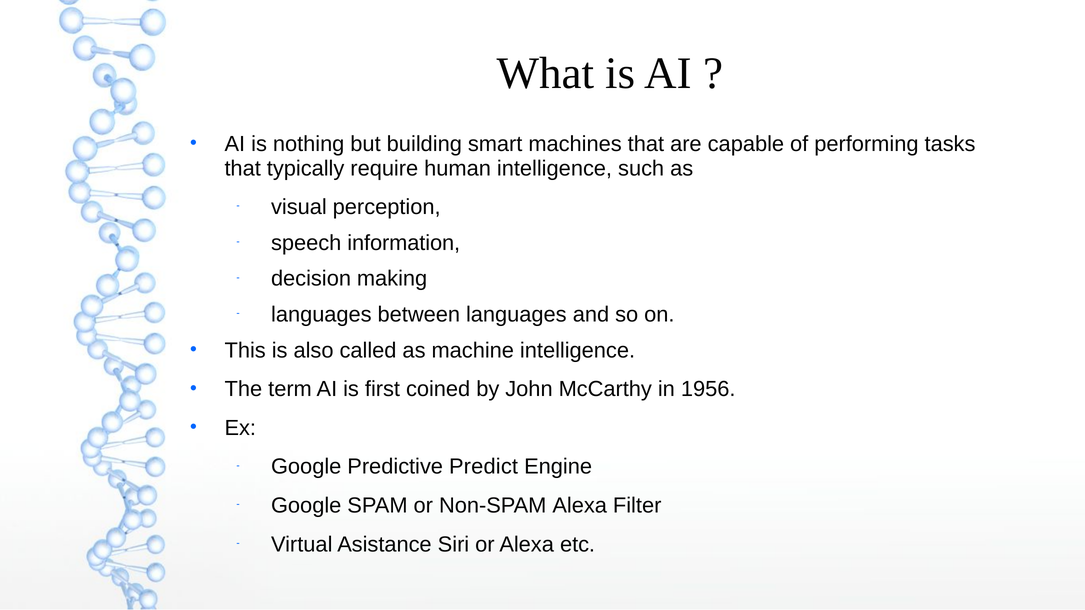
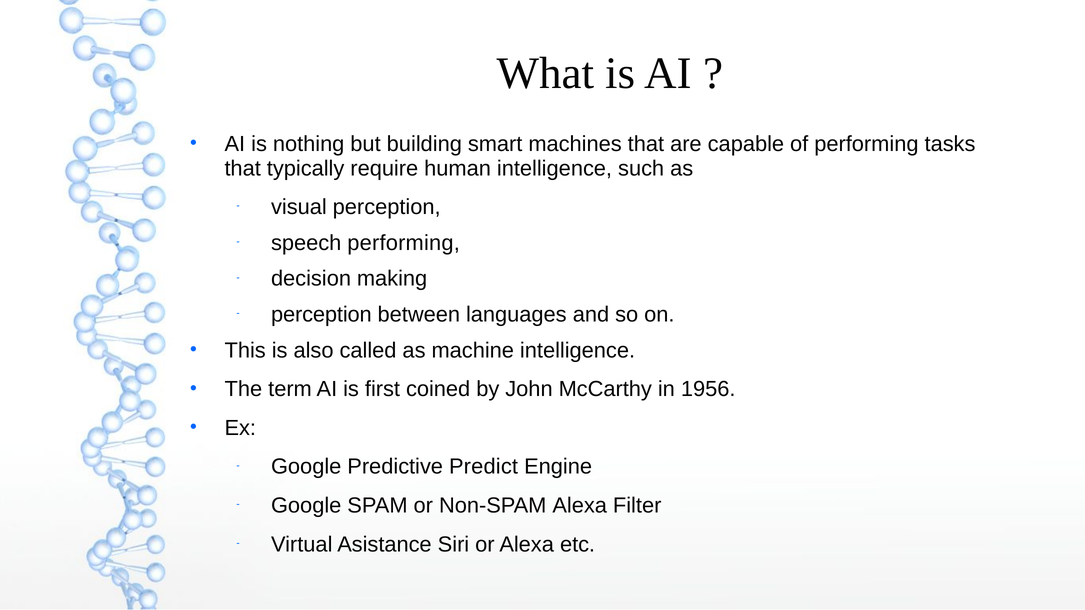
speech information: information -> performing
languages at (321, 315): languages -> perception
